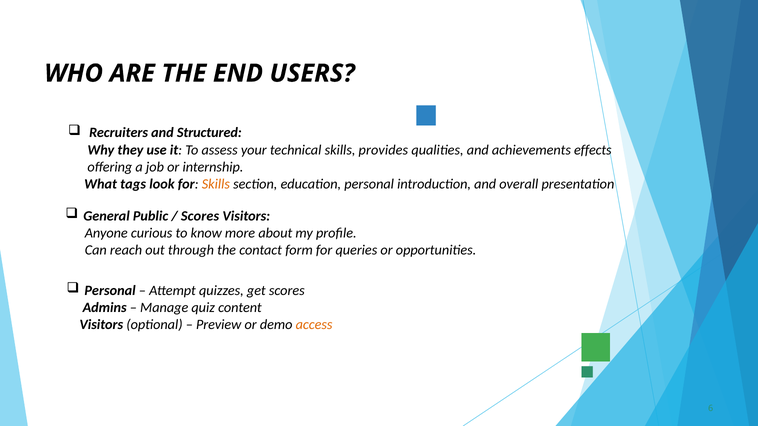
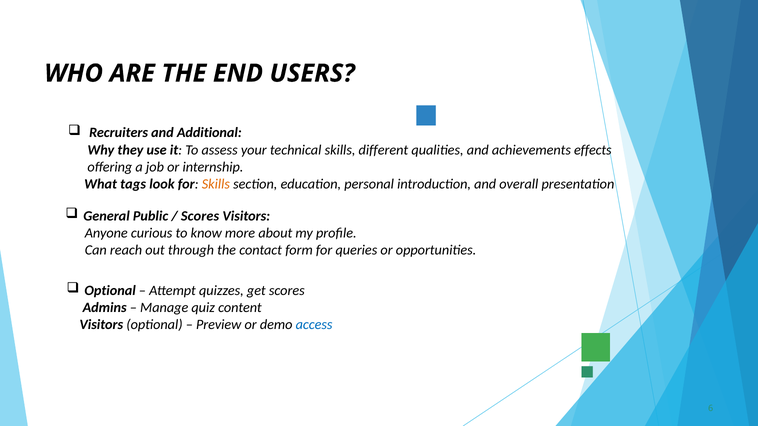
Structured: Structured -> Additional
provides: provides -> different
Personal at (110, 291): Personal -> Optional
access colour: orange -> blue
